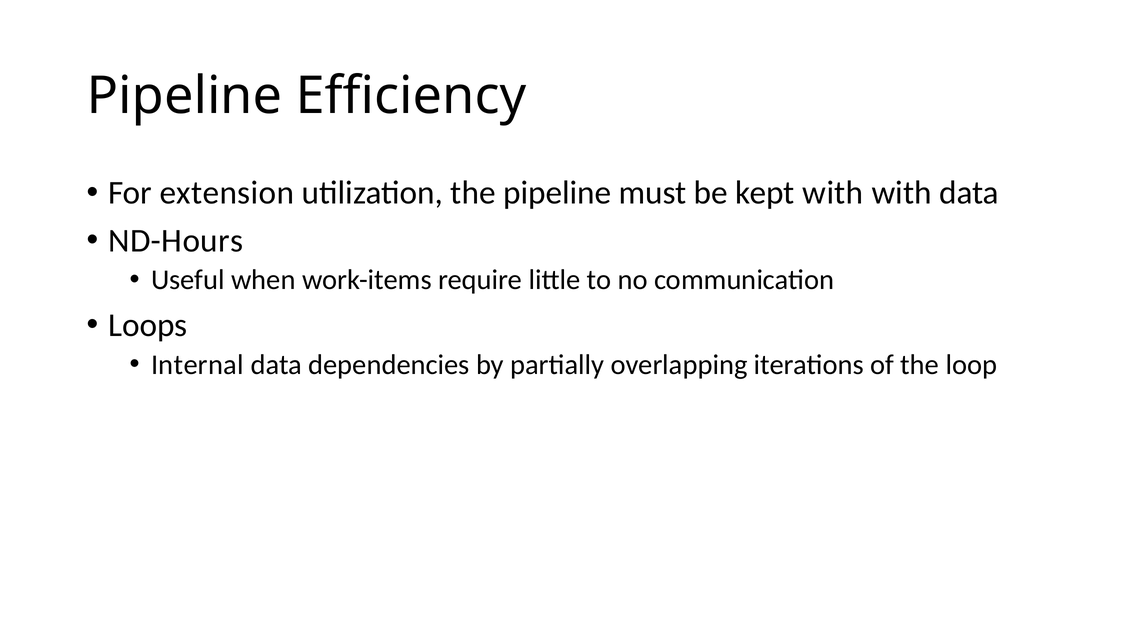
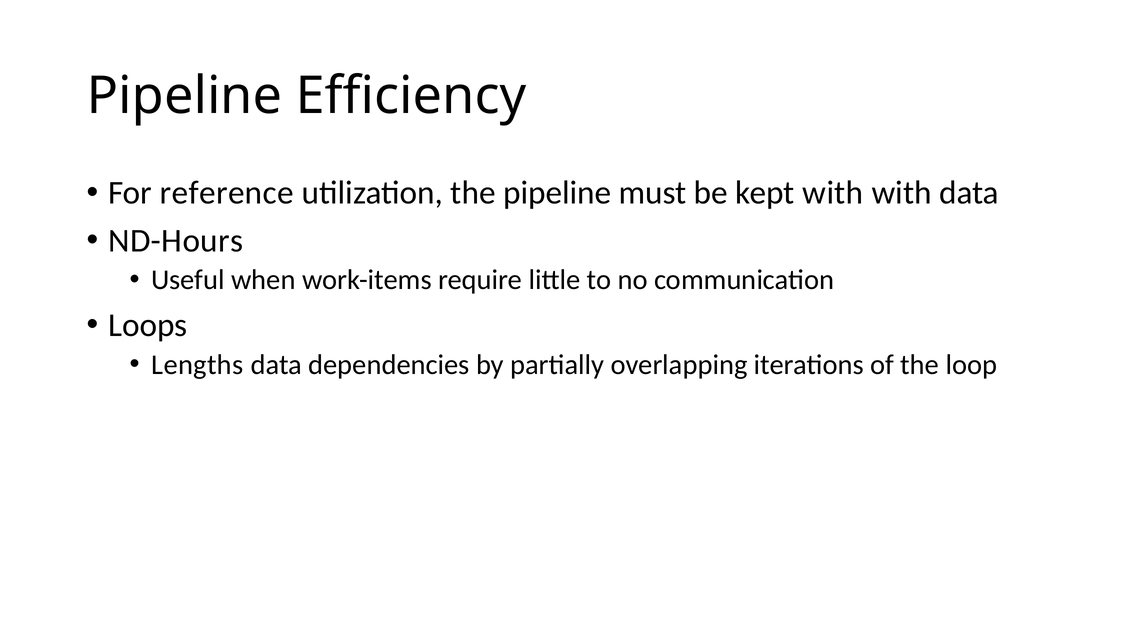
extension: extension -> reference
Internal: Internal -> Lengths
